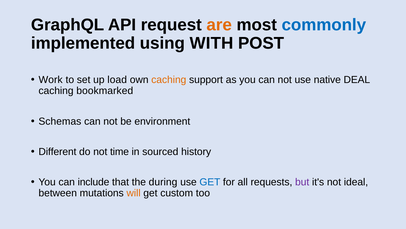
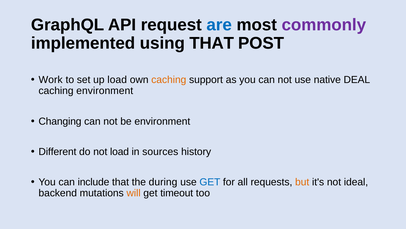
are colour: orange -> blue
commonly colour: blue -> purple
using WITH: WITH -> THAT
caching bookmarked: bookmarked -> environment
Schemas: Schemas -> Changing
not time: time -> load
sourced: sourced -> sources
but colour: purple -> orange
between: between -> backend
custom: custom -> timeout
